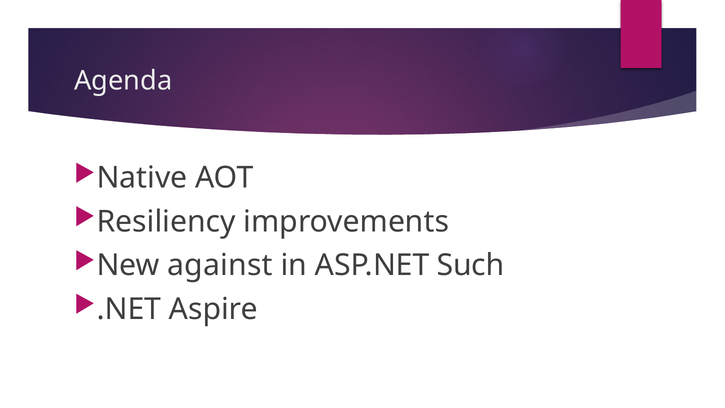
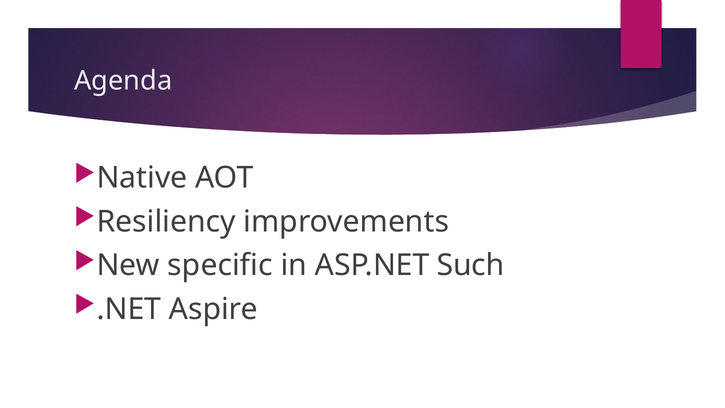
against: against -> specific
